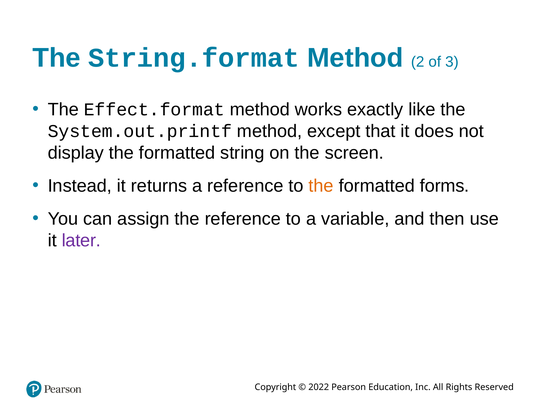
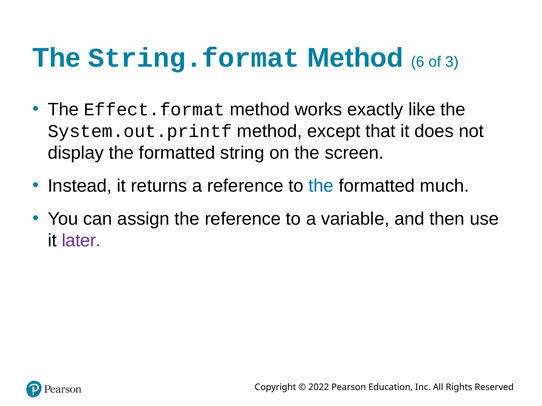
2: 2 -> 6
the at (321, 186) colour: orange -> blue
forms: forms -> much
